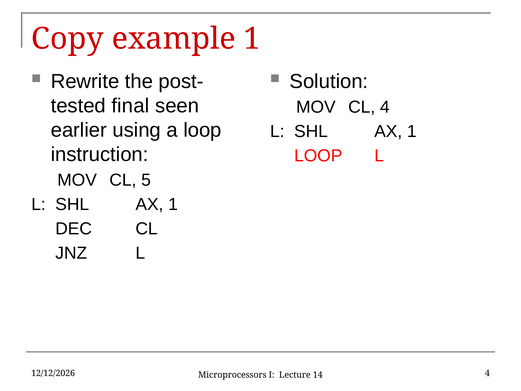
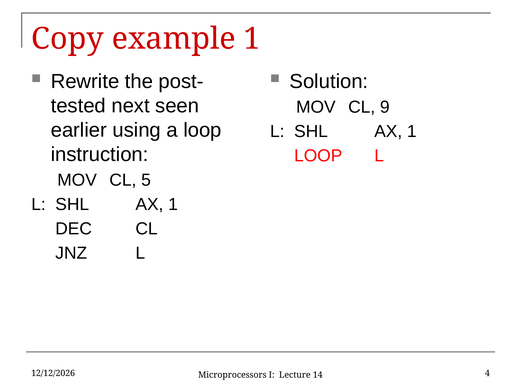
final: final -> next
CL 4: 4 -> 9
